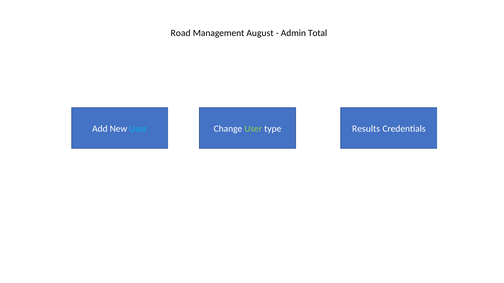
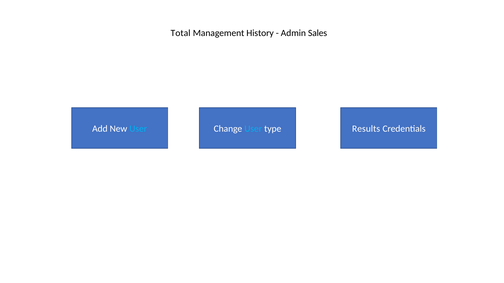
Road: Road -> Total
August: August -> History
Total: Total -> Sales
User at (253, 129) colour: light green -> light blue
